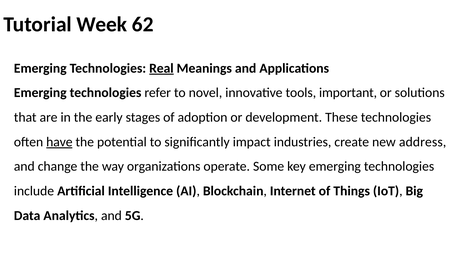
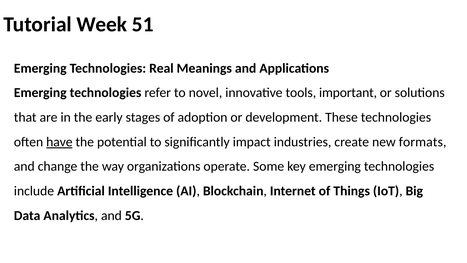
62: 62 -> 51
Real underline: present -> none
address: address -> formats
